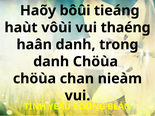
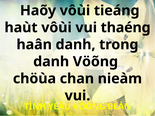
Haõy bôûi: bôûi -> vôùi
danh Chöùa: Chöùa -> Vöõng
